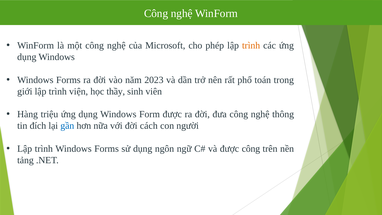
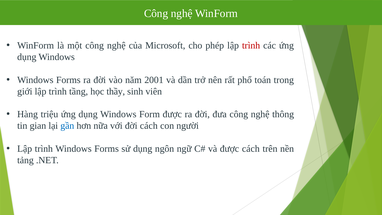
trình at (251, 45) colour: orange -> red
2023: 2023 -> 2001
viện: viện -> tầng
đích: đích -> gian
được công: công -> cách
